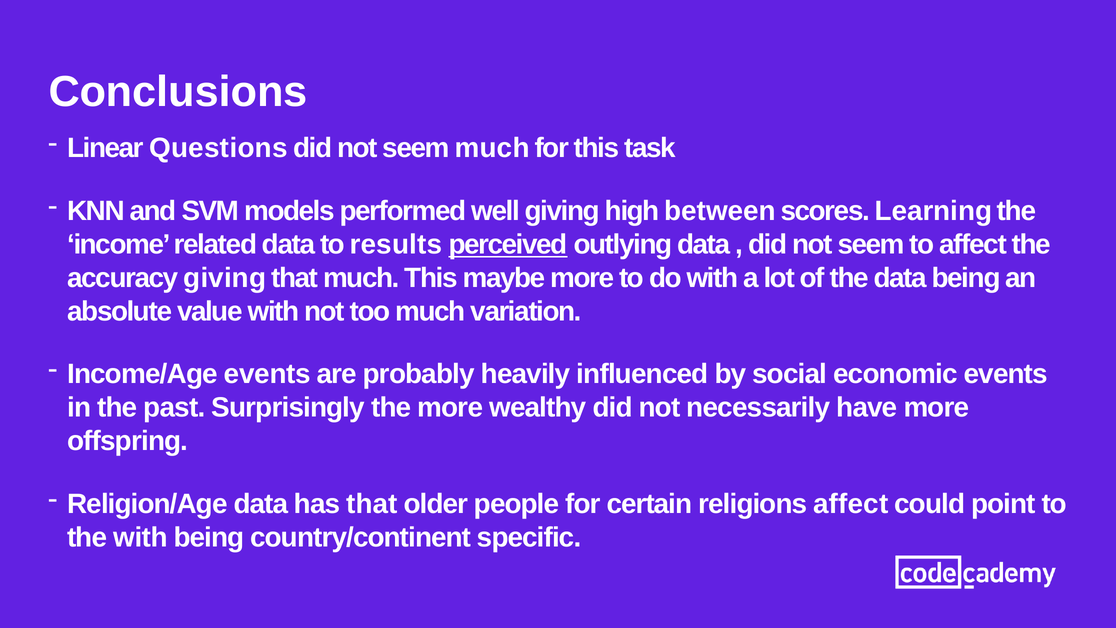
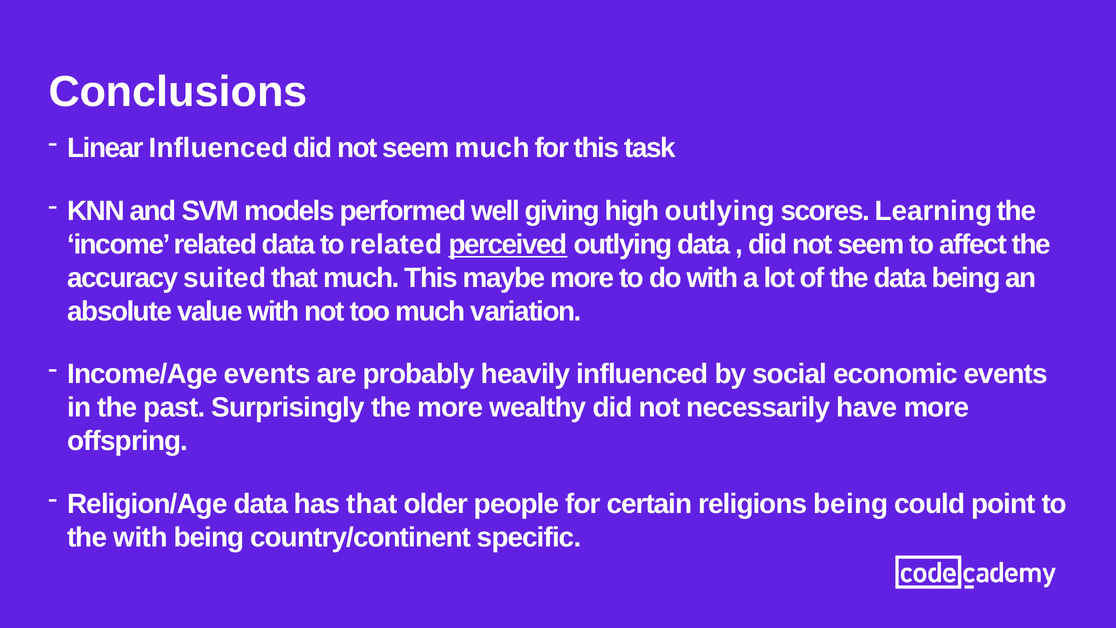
Linear Questions: Questions -> Influenced
high between: between -> outlying
to results: results -> related
accuracy giving: giving -> suited
religions affect: affect -> being
